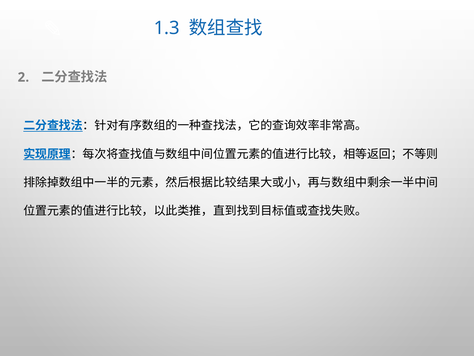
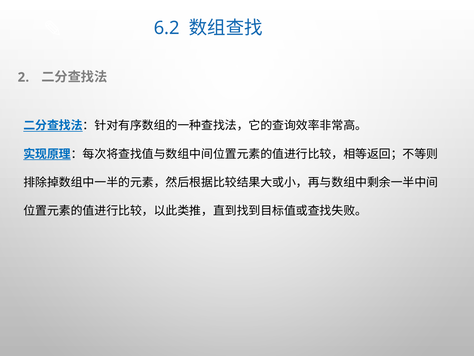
1.3: 1.3 -> 6.2
